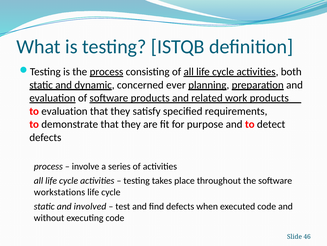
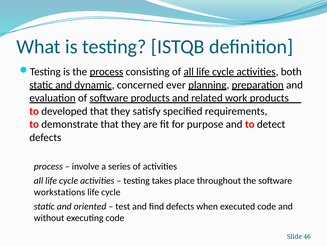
to evaluation: evaluation -> developed
involved: involved -> oriented
